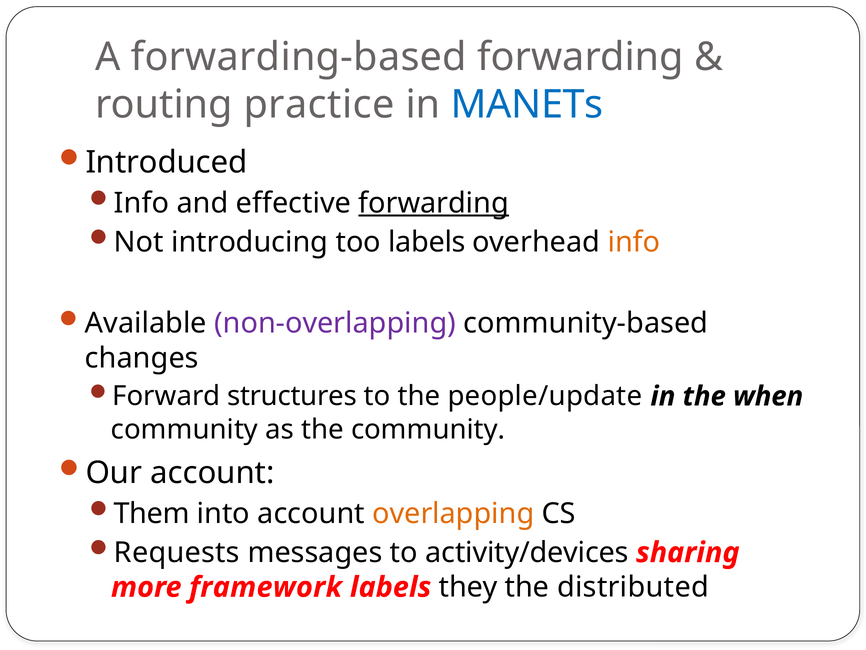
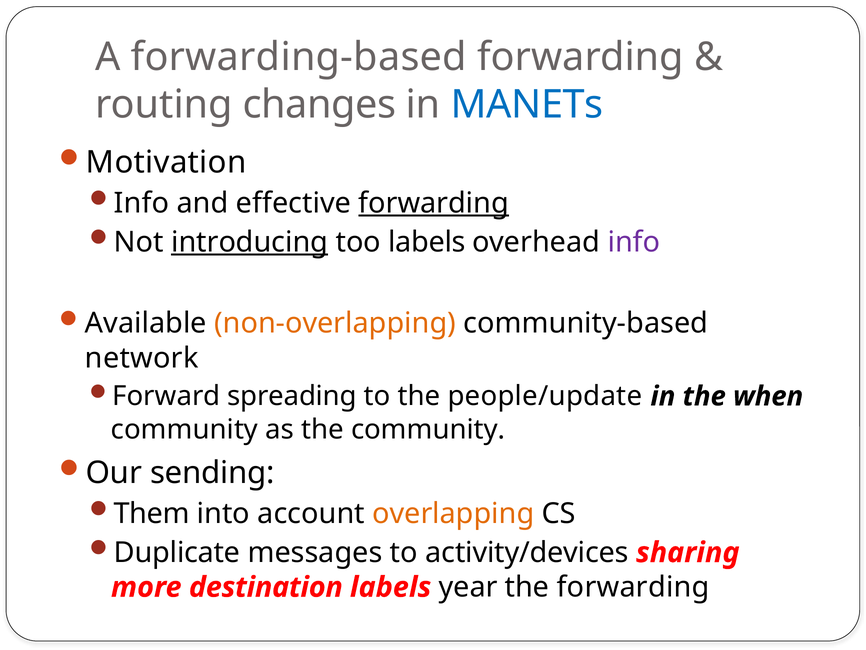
practice: practice -> changes
Introduced: Introduced -> Motivation
introducing underline: none -> present
info at (634, 242) colour: orange -> purple
non-overlapping colour: purple -> orange
changes: changes -> network
structures: structures -> spreading
Our account: account -> sending
Requests: Requests -> Duplicate
framework: framework -> destination
they: they -> year
the distributed: distributed -> forwarding
